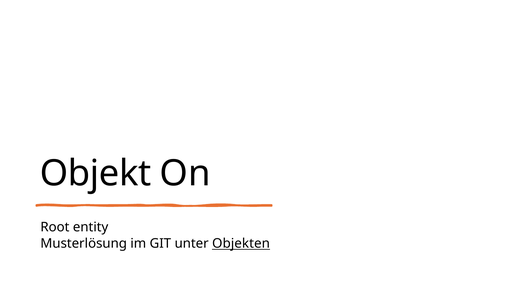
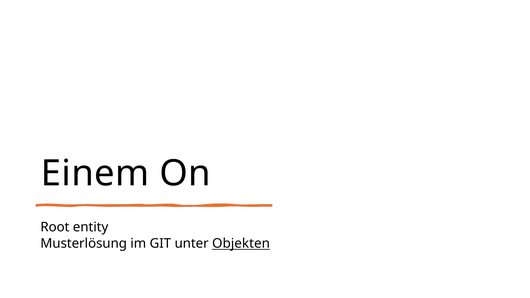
Objekt: Objekt -> Einem
